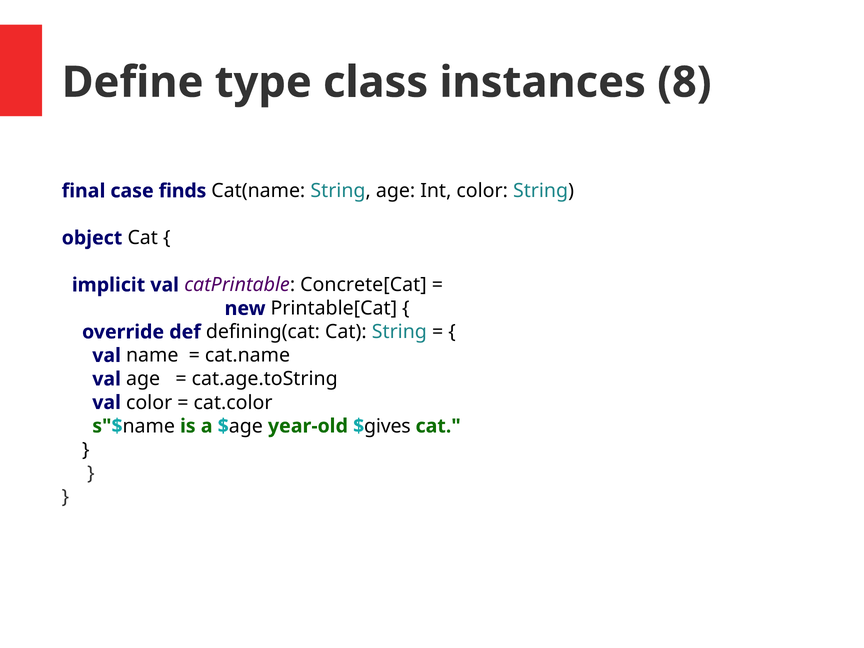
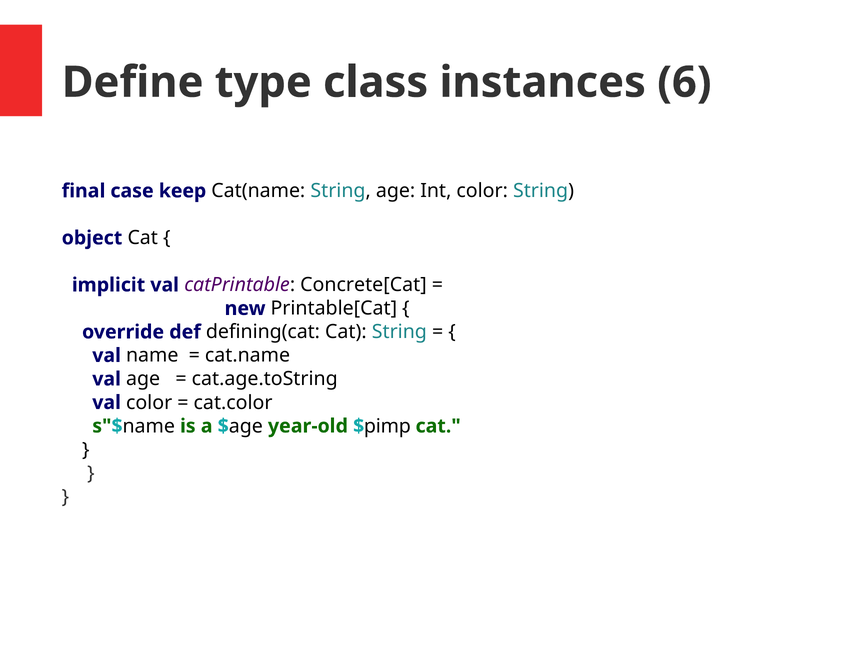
8: 8 -> 6
finds: finds -> keep
gives: gives -> pimp
